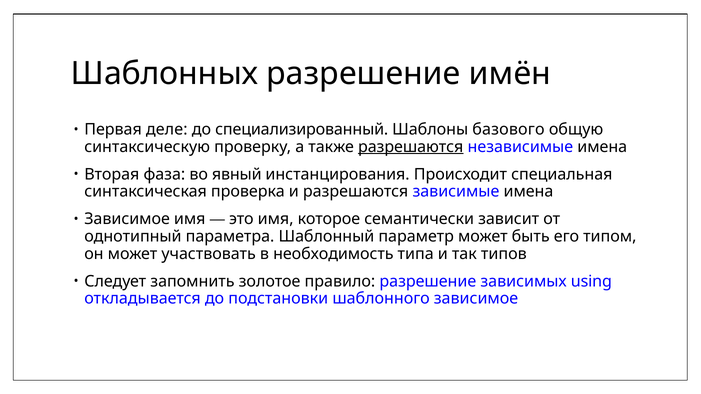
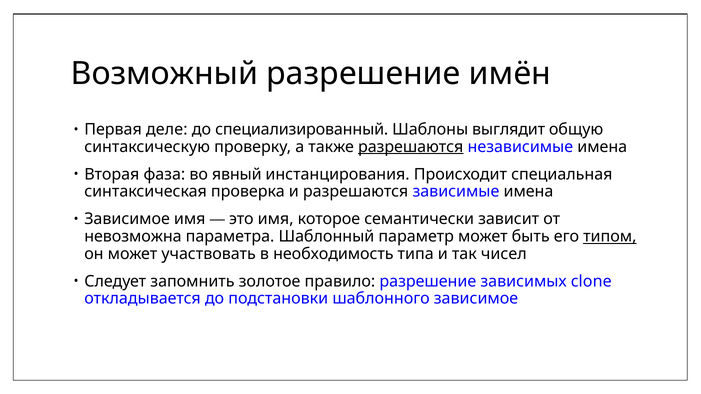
Шаблонных: Шаблонных -> Возможный
базового: базового -> выглядит
однотипный: однотипный -> невозможна
типом underline: none -> present
типов: типов -> чисел
using: using -> clone
